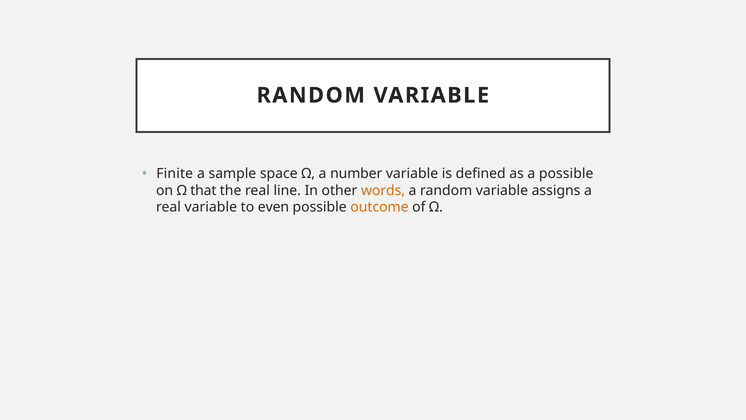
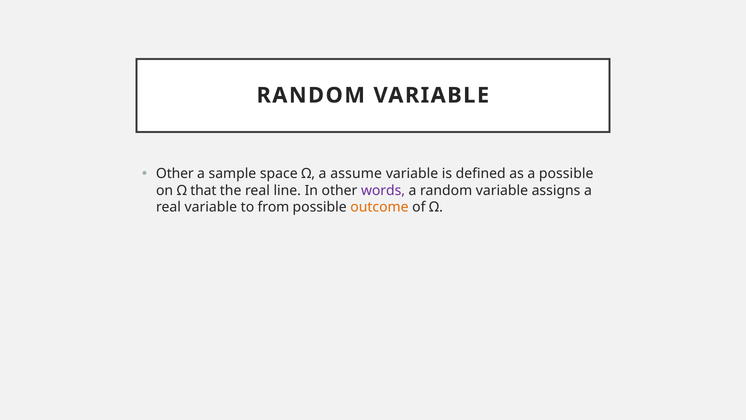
Finite at (175, 174): Finite -> Other
number: number -> assume
words colour: orange -> purple
even: even -> from
